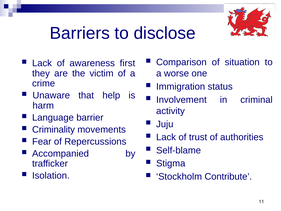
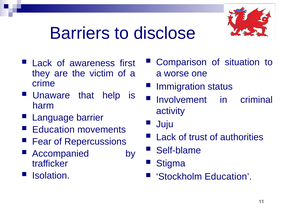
Criminality at (54, 129): Criminality -> Education
Stockholm Contribute: Contribute -> Education
